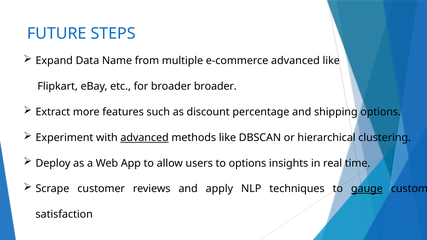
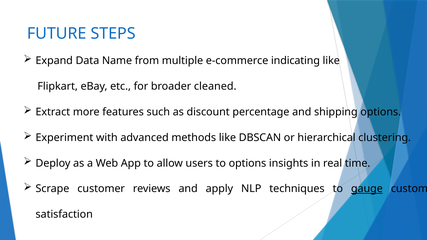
e-commerce advanced: advanced -> indicating
broader broader: broader -> cleaned
advanced at (145, 138) underline: present -> none
